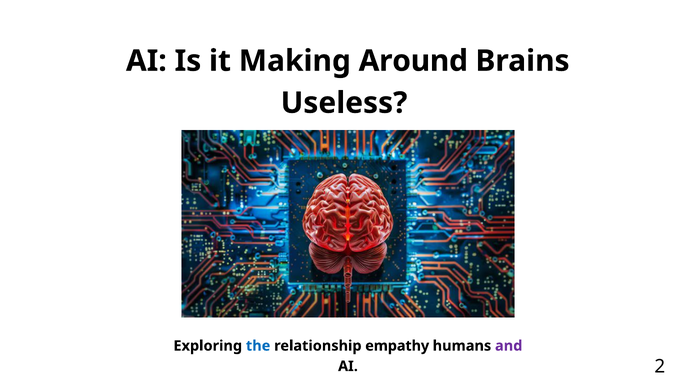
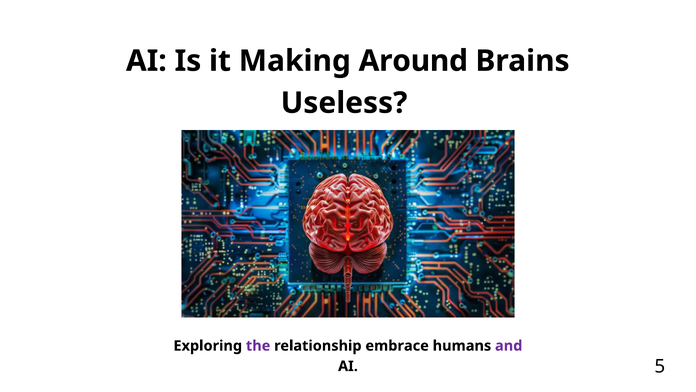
the colour: blue -> purple
empathy: empathy -> embrace
2: 2 -> 5
